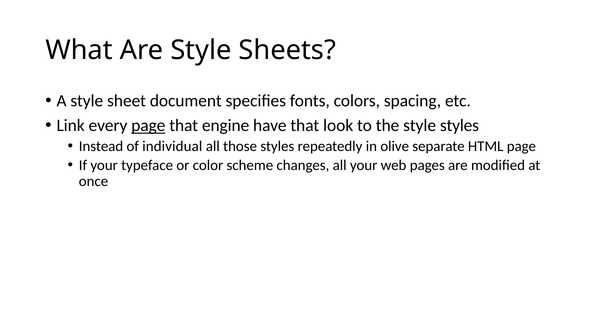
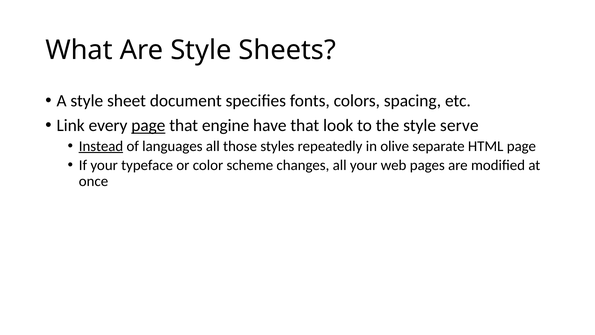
style styles: styles -> serve
Instead underline: none -> present
individual: individual -> languages
